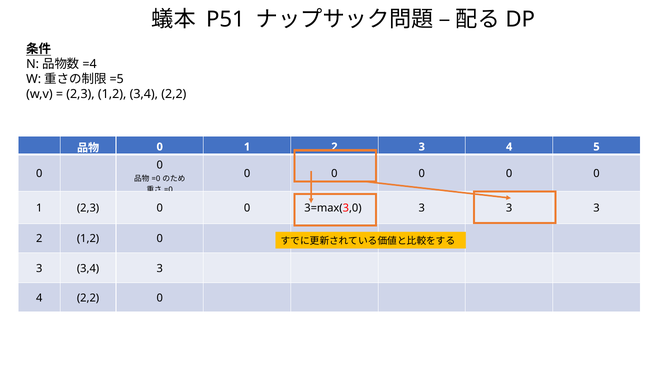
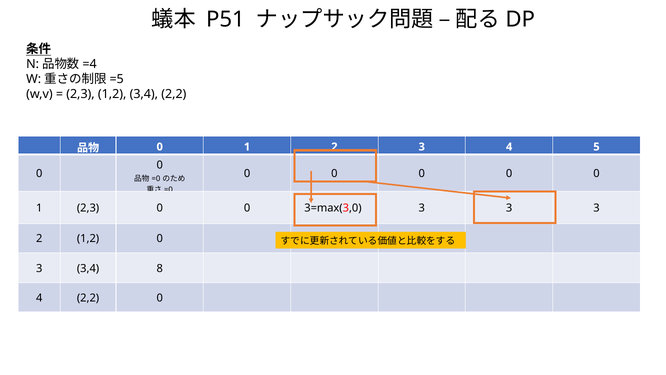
3,4 3: 3 -> 8
